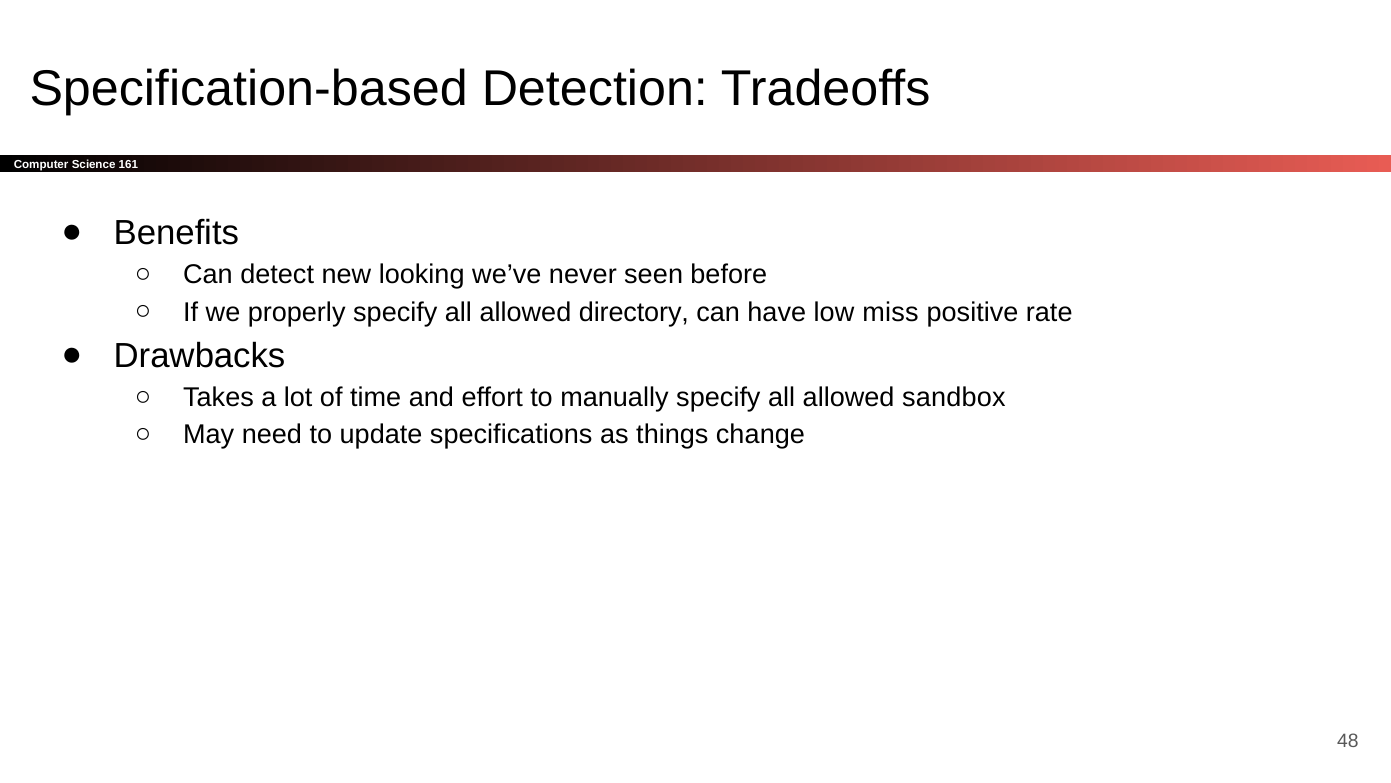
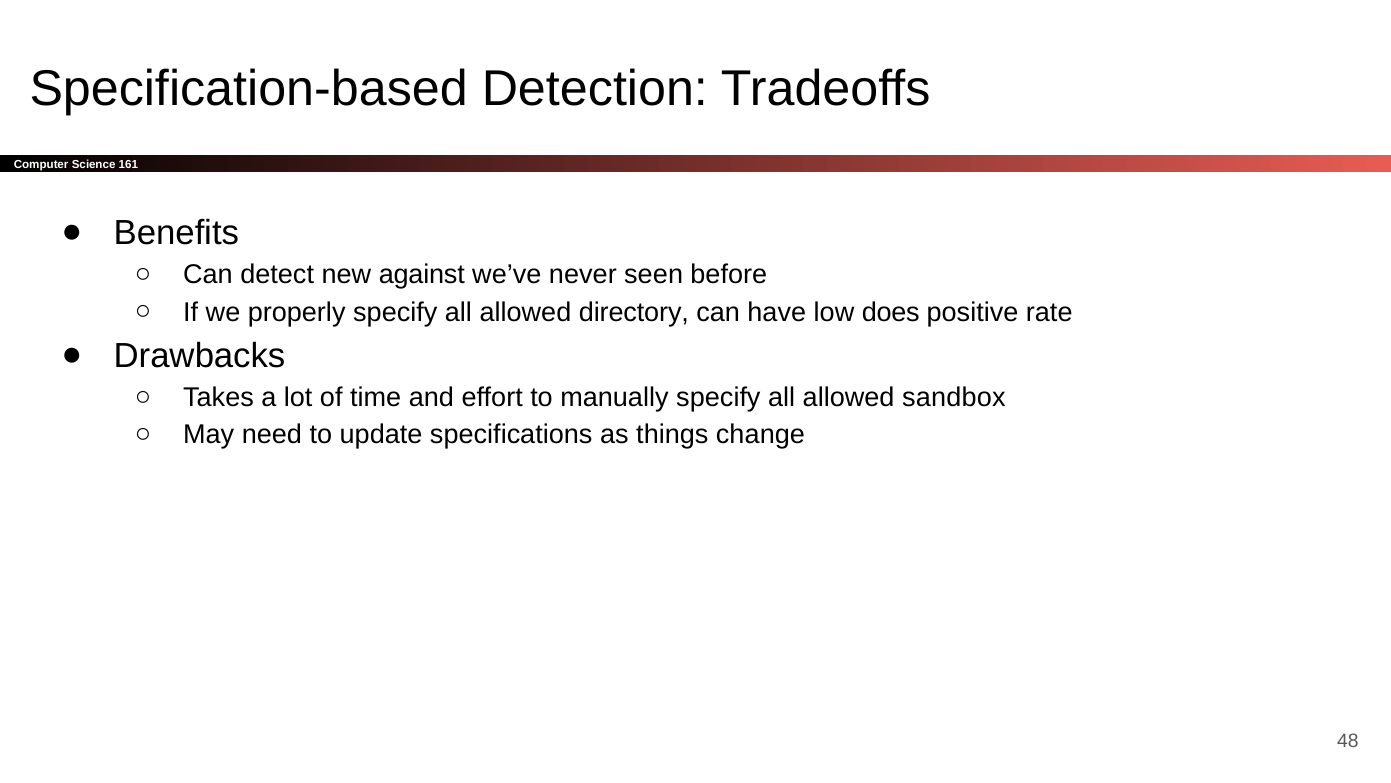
looking: looking -> against
miss: miss -> does
